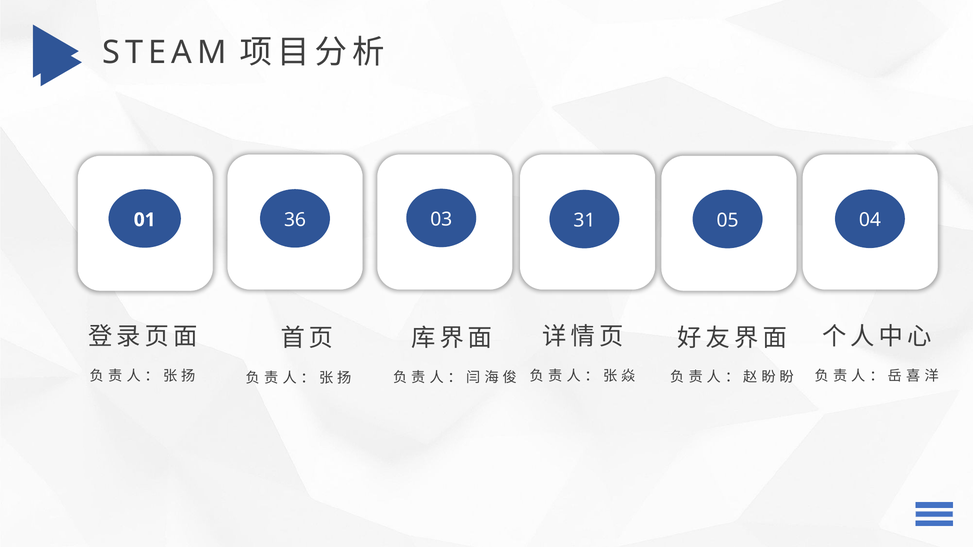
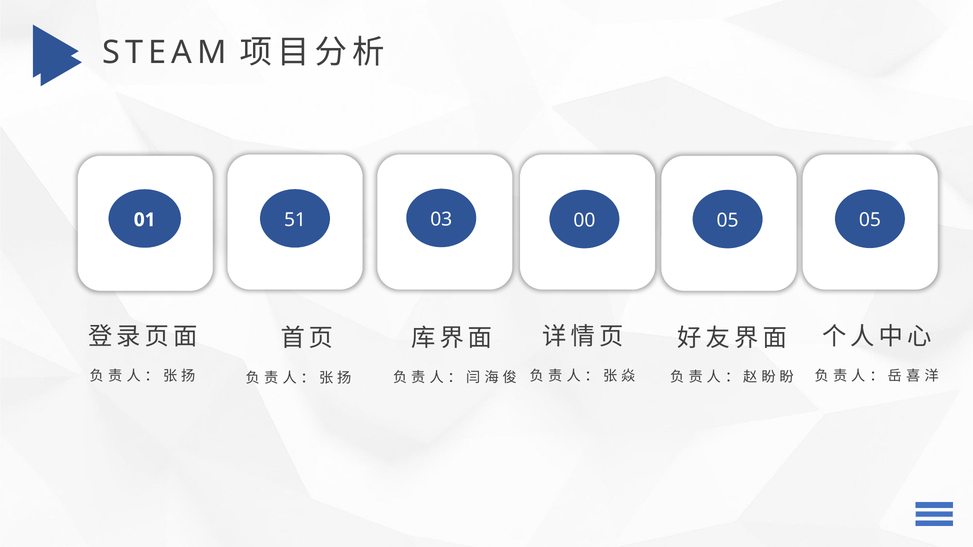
36: 36 -> 51
31: 31 -> 00
05 04: 04 -> 05
